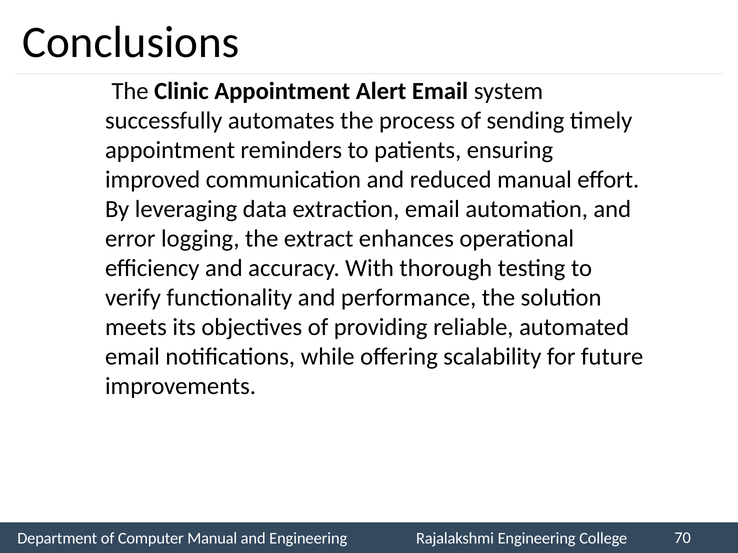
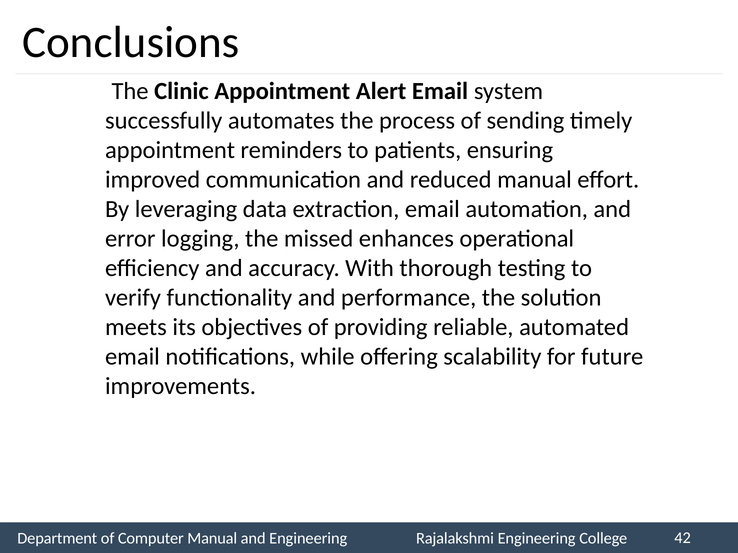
extract: extract -> missed
70: 70 -> 42
